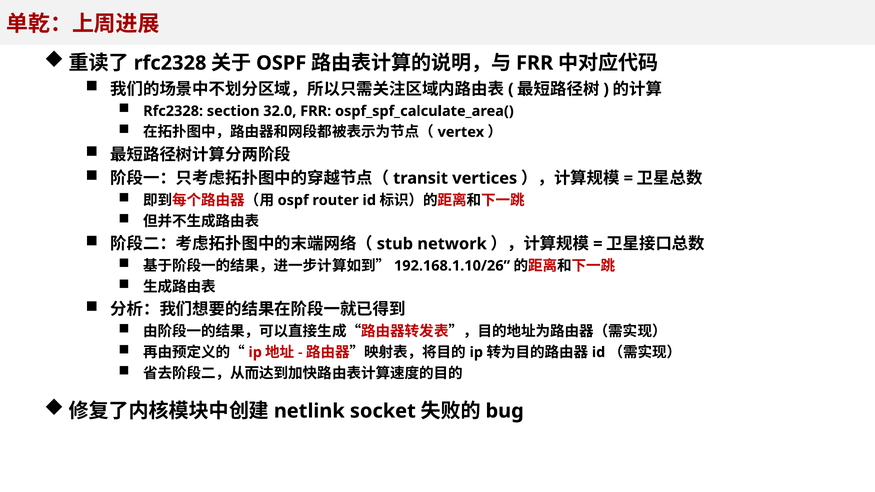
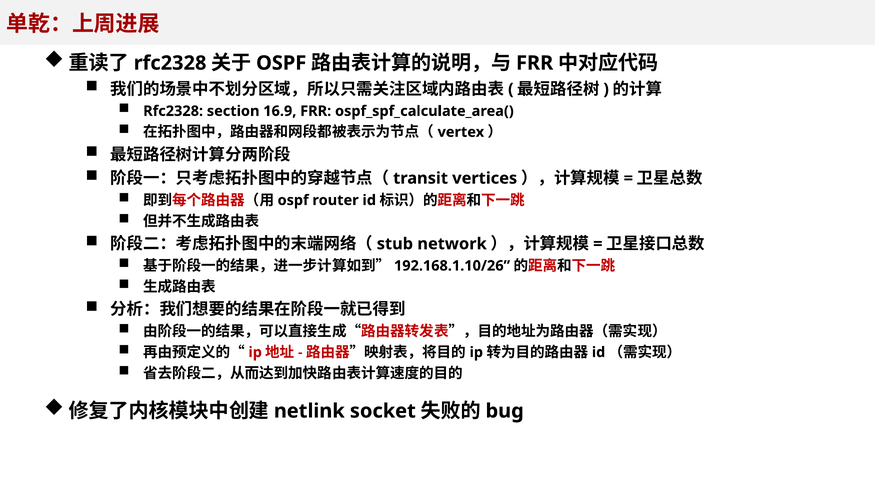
32.0: 32.0 -> 16.9
